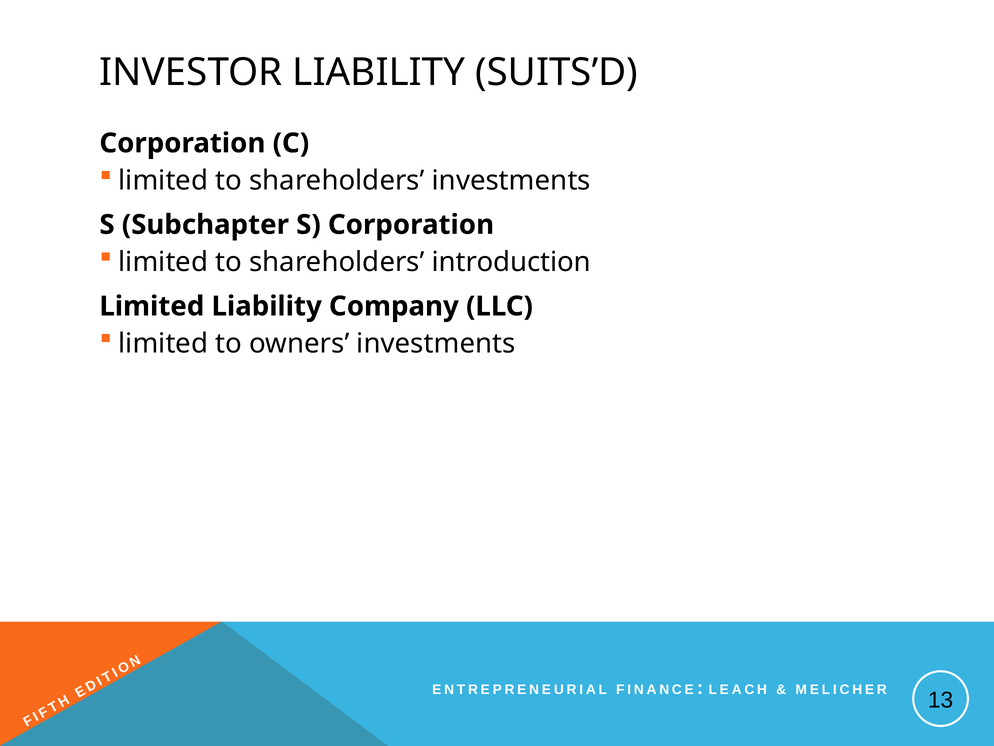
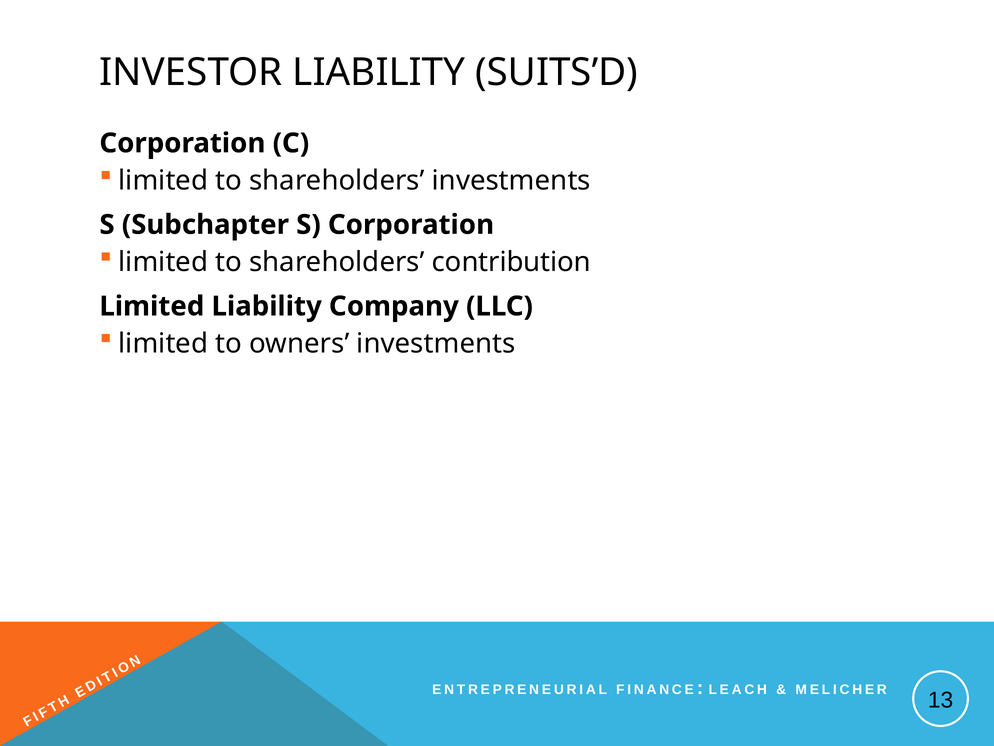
introduction: introduction -> contribution
